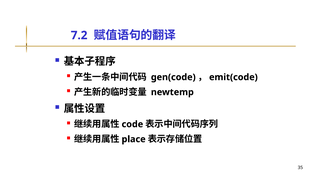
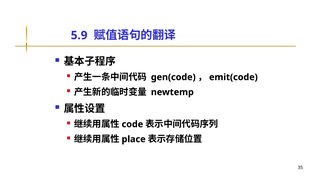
7.2: 7.2 -> 5.9
